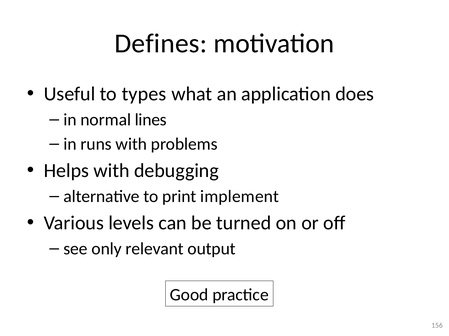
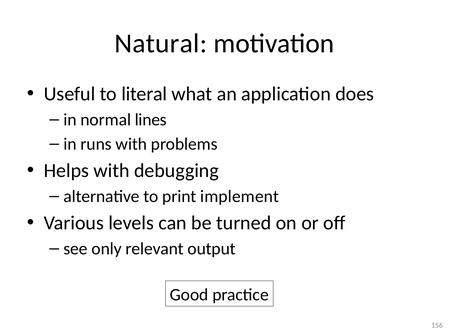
Defines: Defines -> Natural
types: types -> literal
